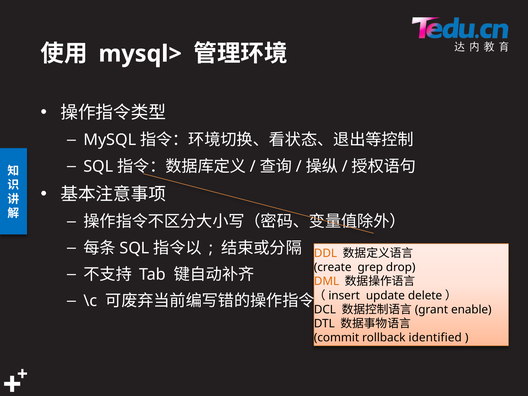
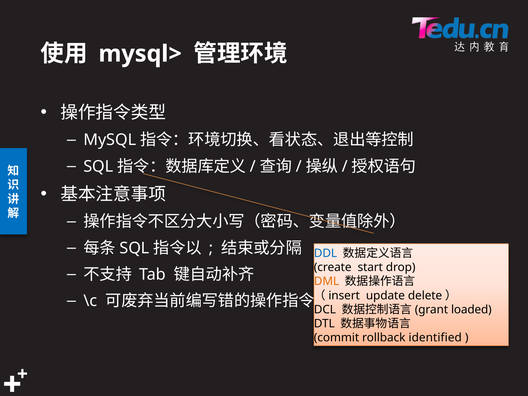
DDL colour: orange -> blue
grep: grep -> start
enable: enable -> loaded
